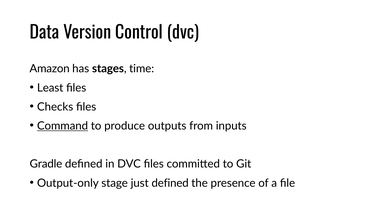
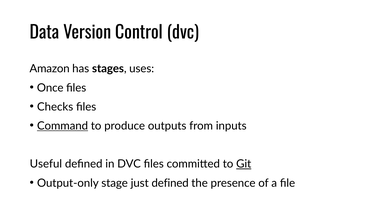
time: time -> uses
Least: Least -> Once
Gradle: Gradle -> Useful
Git underline: none -> present
